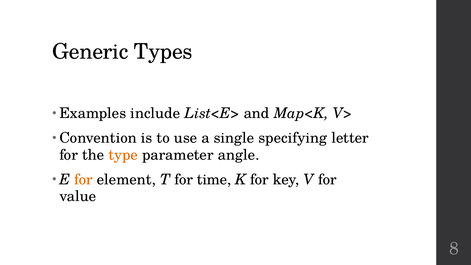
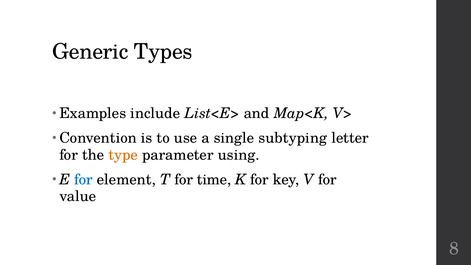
specifying: specifying -> subtyping
angle: angle -> using
for at (83, 180) colour: orange -> blue
